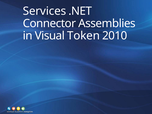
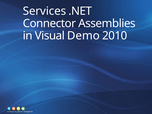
Token: Token -> Demo
